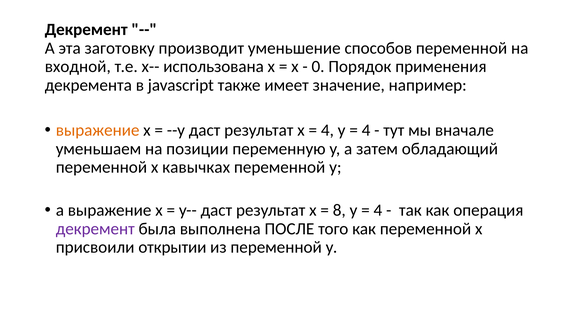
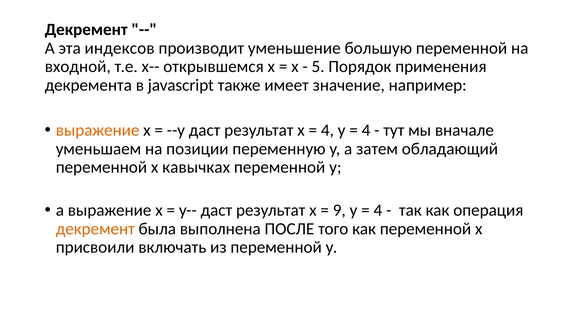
заготовку: заготовку -> индексов
способов: способов -> большую
использована: использована -> открывшемся
0: 0 -> 5
8: 8 -> 9
декремент at (95, 229) colour: purple -> orange
открытии: открытии -> включать
